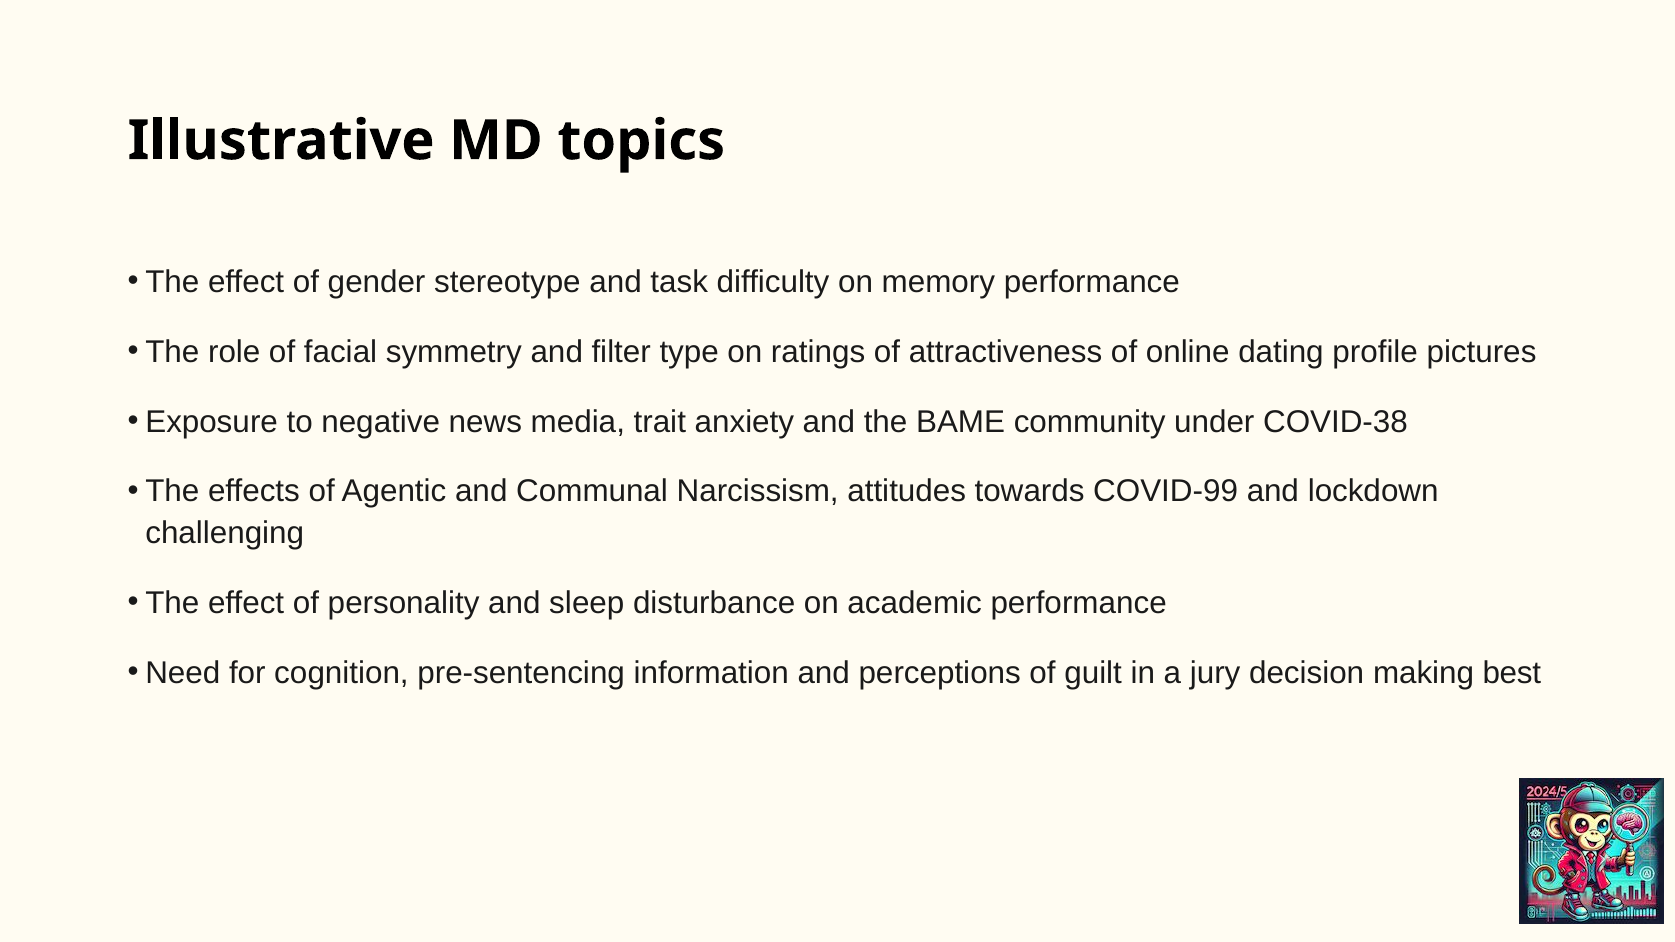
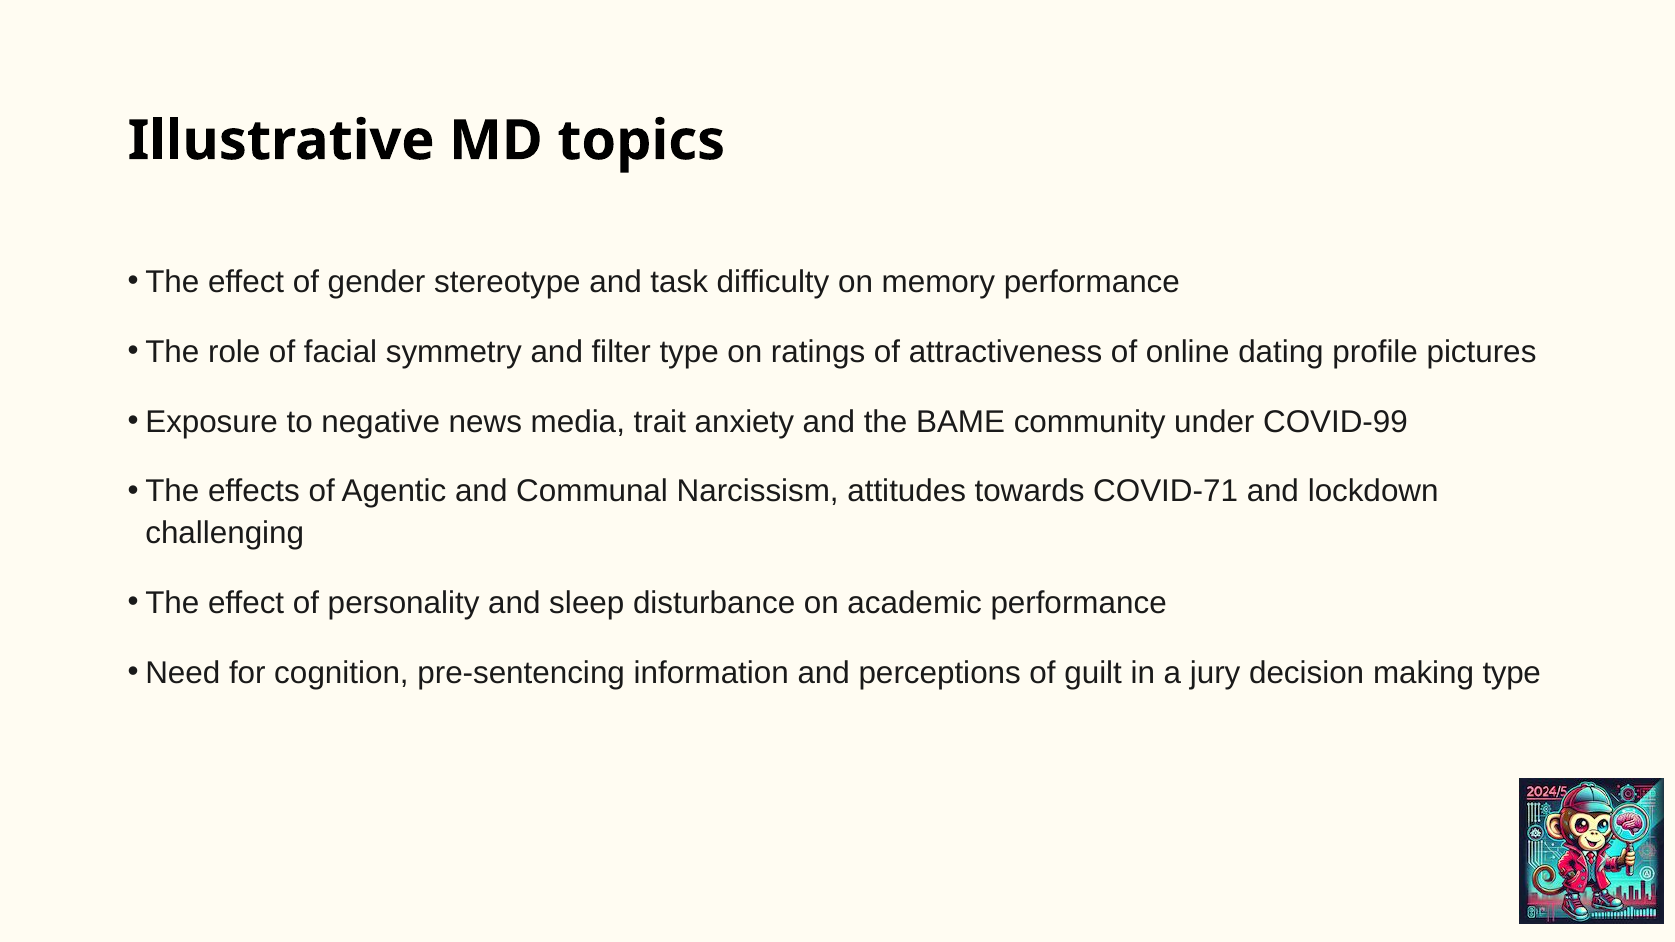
COVID-38: COVID-38 -> COVID-99
COVID-99: COVID-99 -> COVID-71
making best: best -> type
